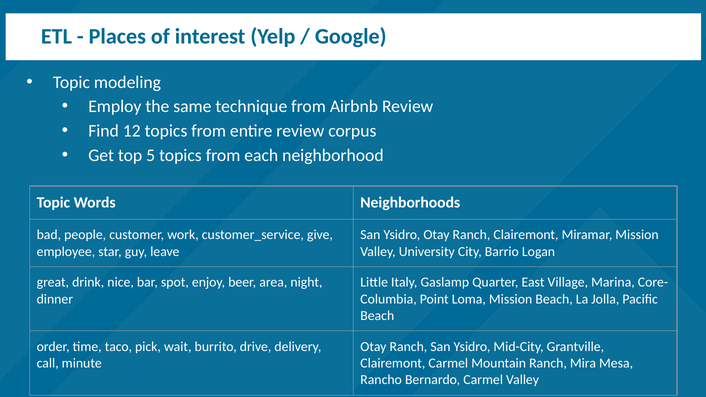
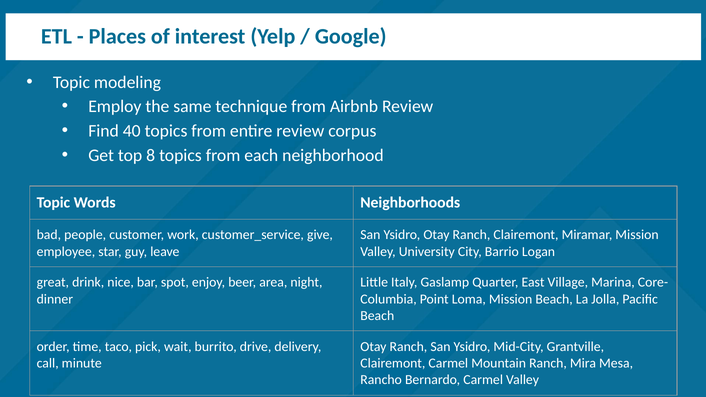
12: 12 -> 40
5: 5 -> 8
